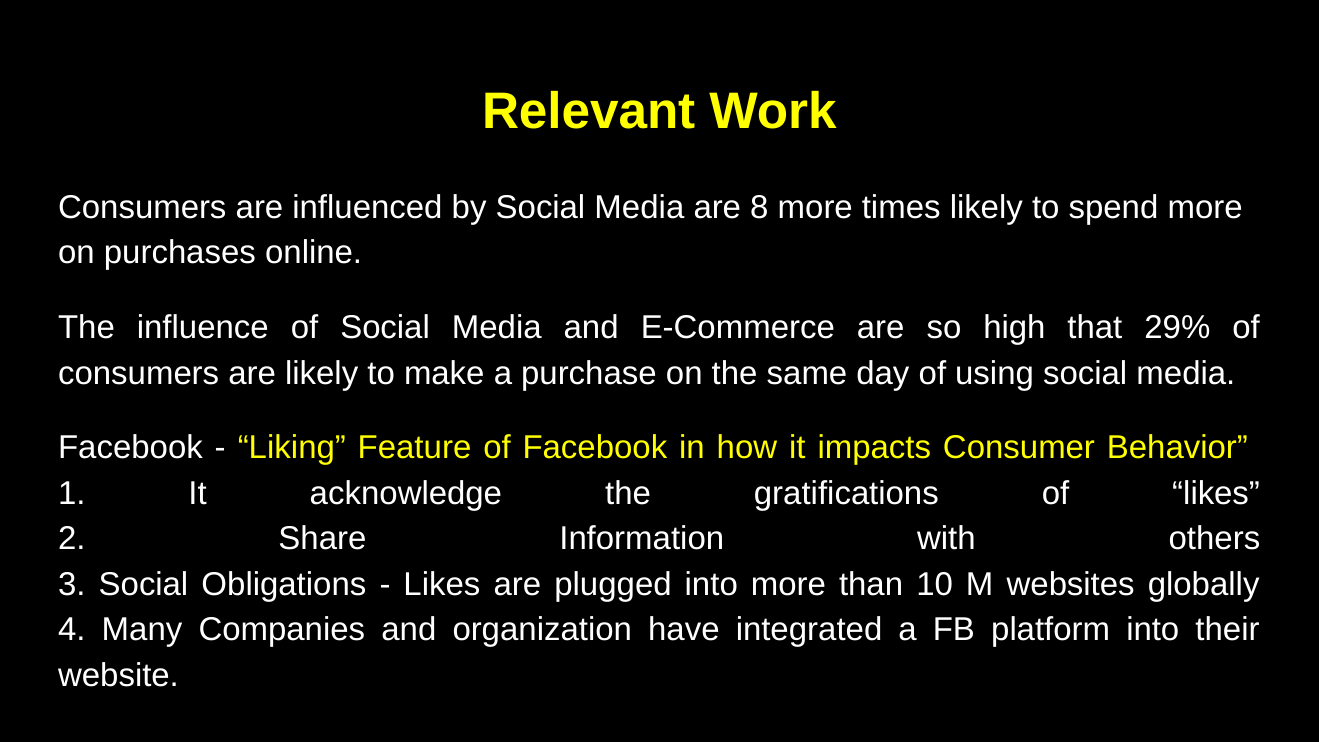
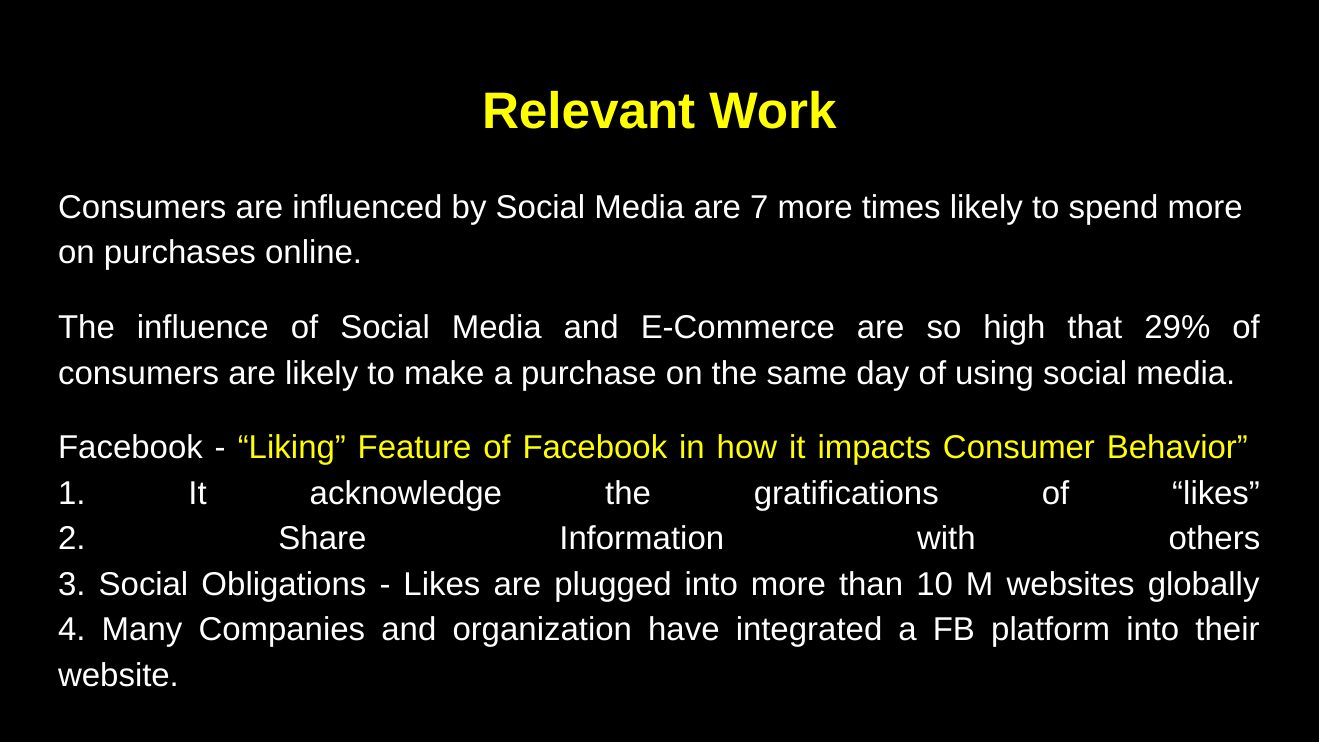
8: 8 -> 7
